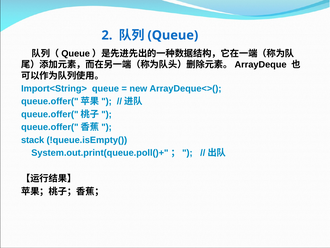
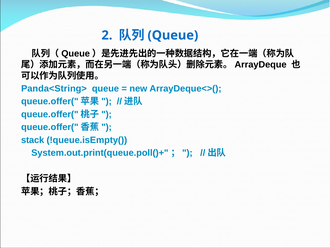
Import<String>: Import<String> -> Panda<String>
